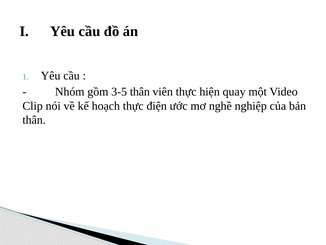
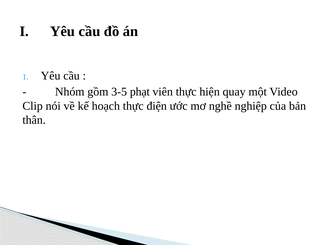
3-5 thân: thân -> phạt
